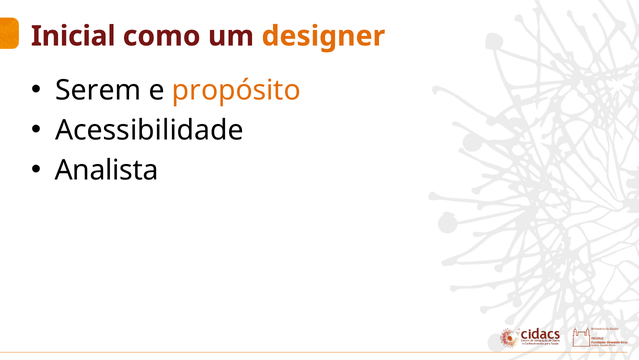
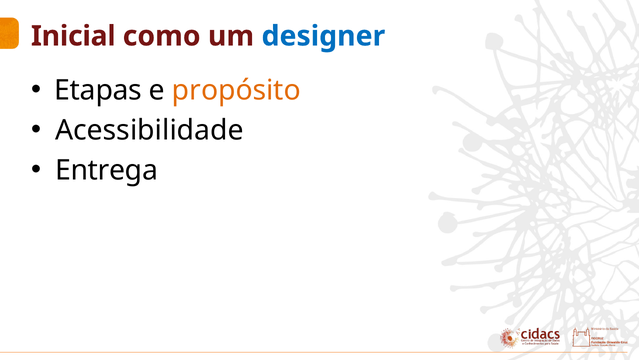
designer colour: orange -> blue
Serem: Serem -> Etapas
Analista: Analista -> Entrega
